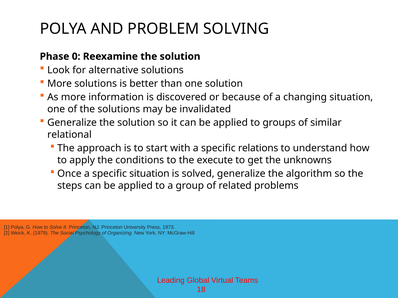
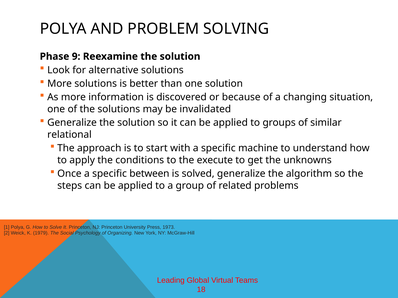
0: 0 -> 9
relations: relations -> machine
specific situation: situation -> between
